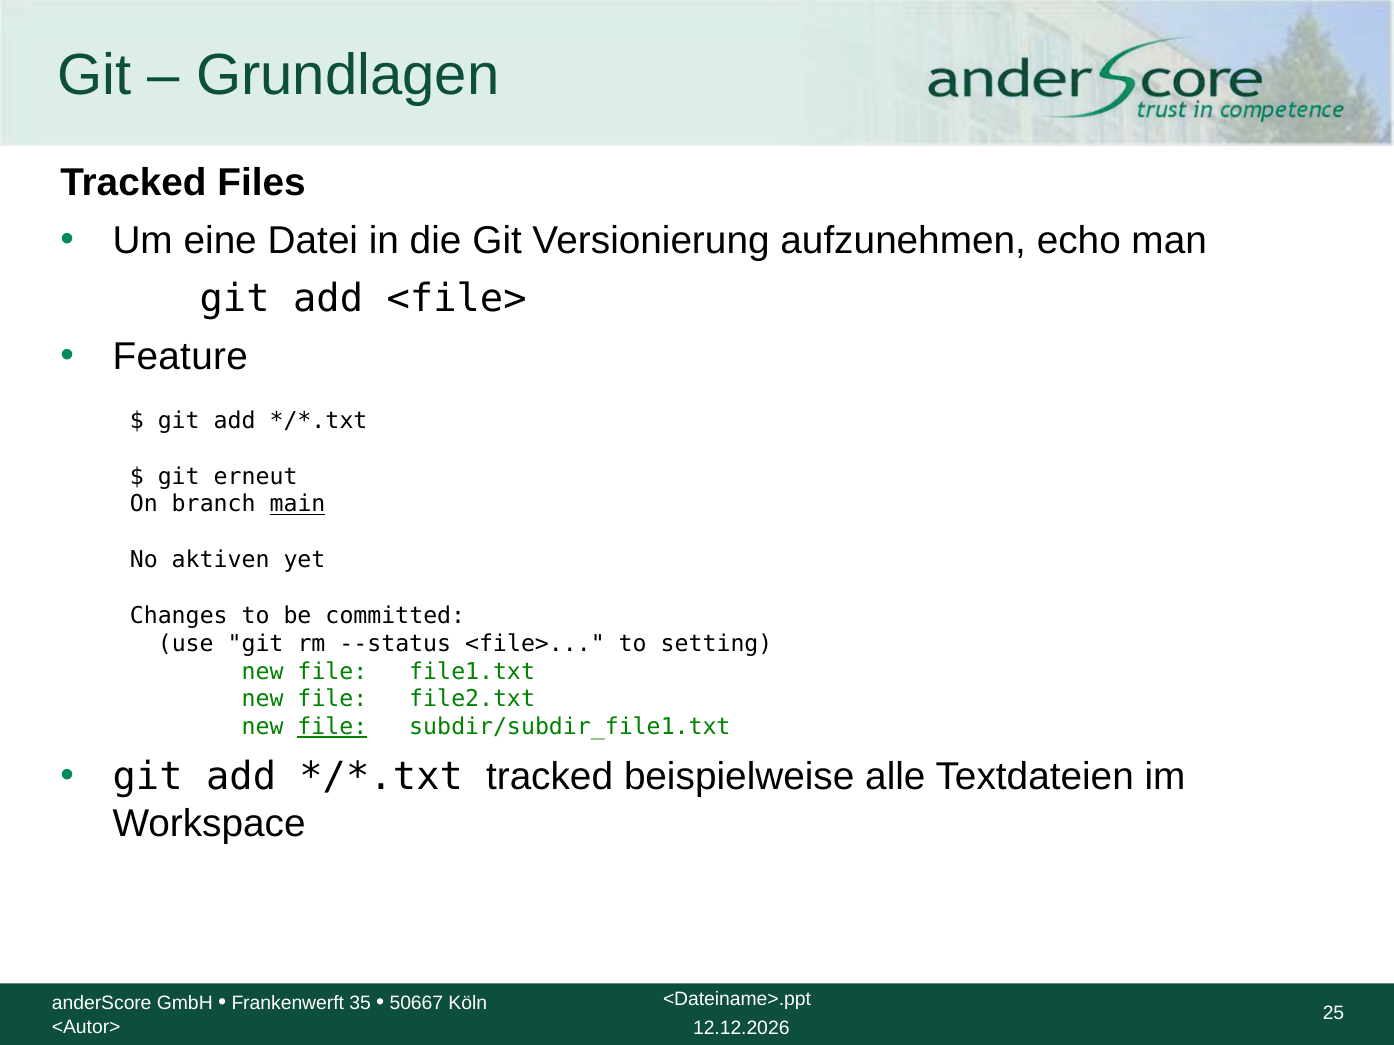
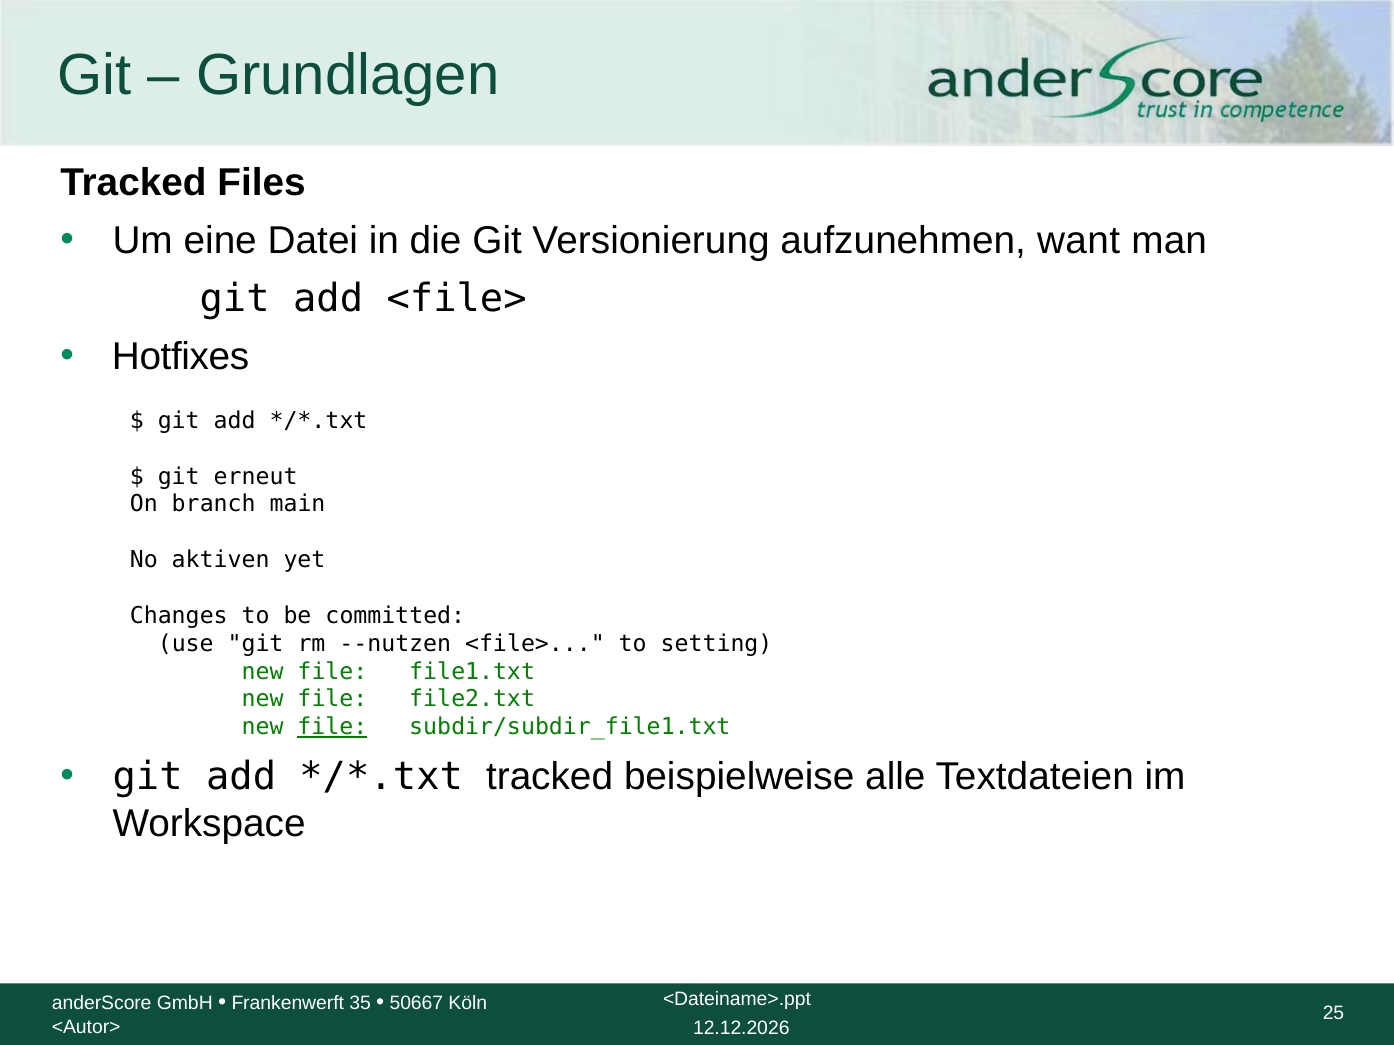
echo: echo -> want
Feature: Feature -> Hotfixes
main underline: present -> none
--status: --status -> --nutzen
